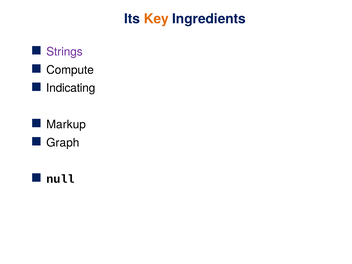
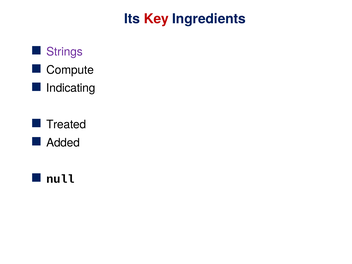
Key colour: orange -> red
Markup: Markup -> Treated
Graph: Graph -> Added
